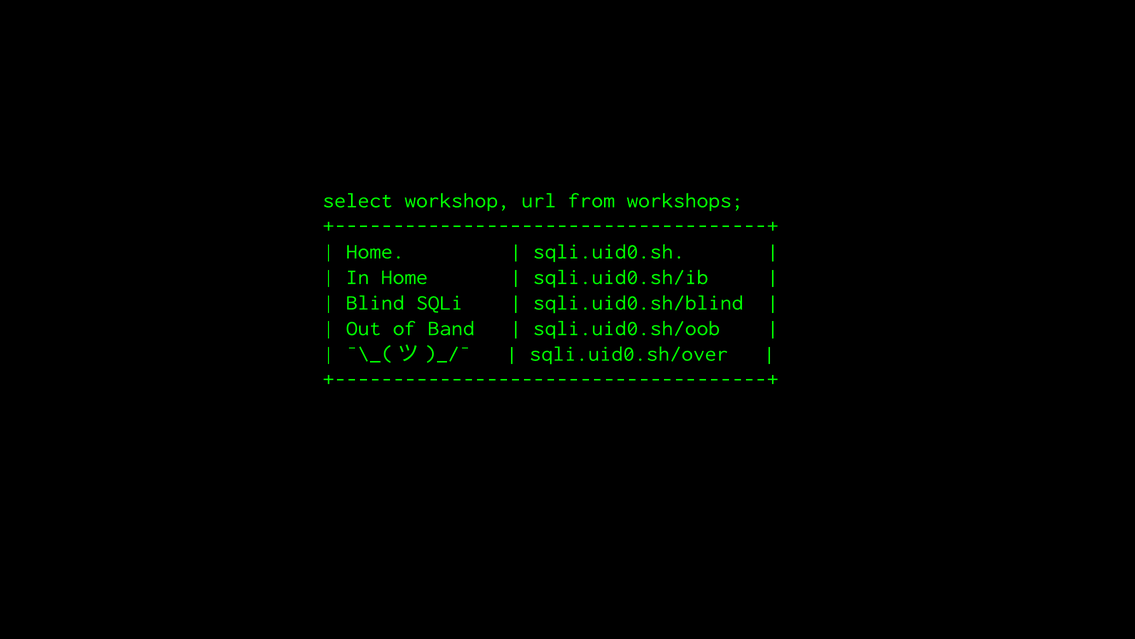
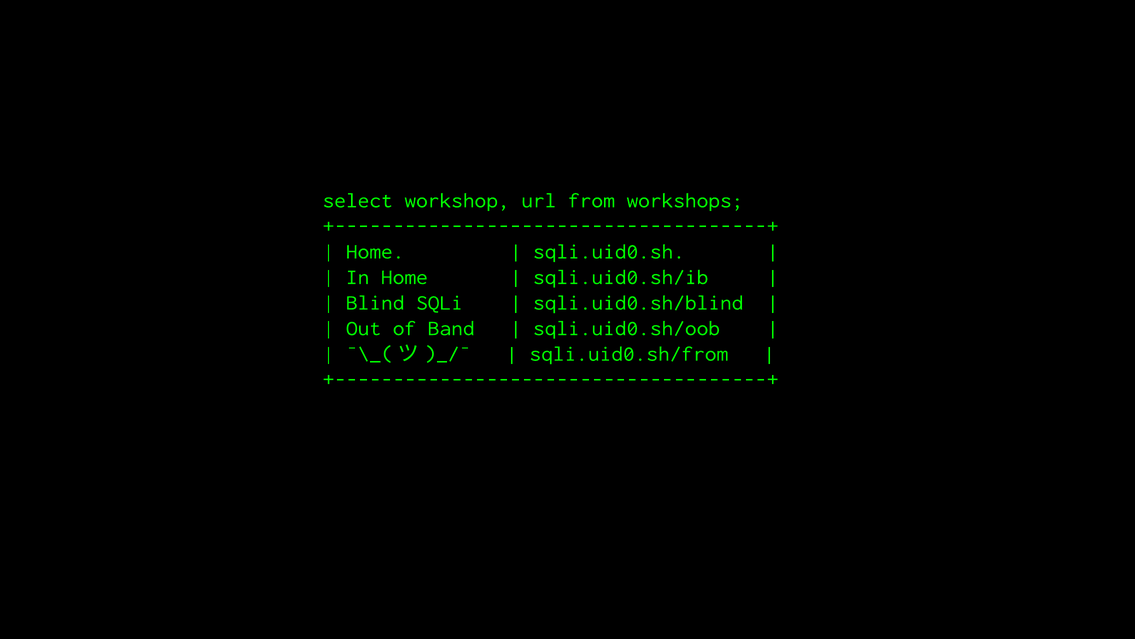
sqli.uid0.sh/over: sqli.uid0.sh/over -> sqli.uid0.sh/from
